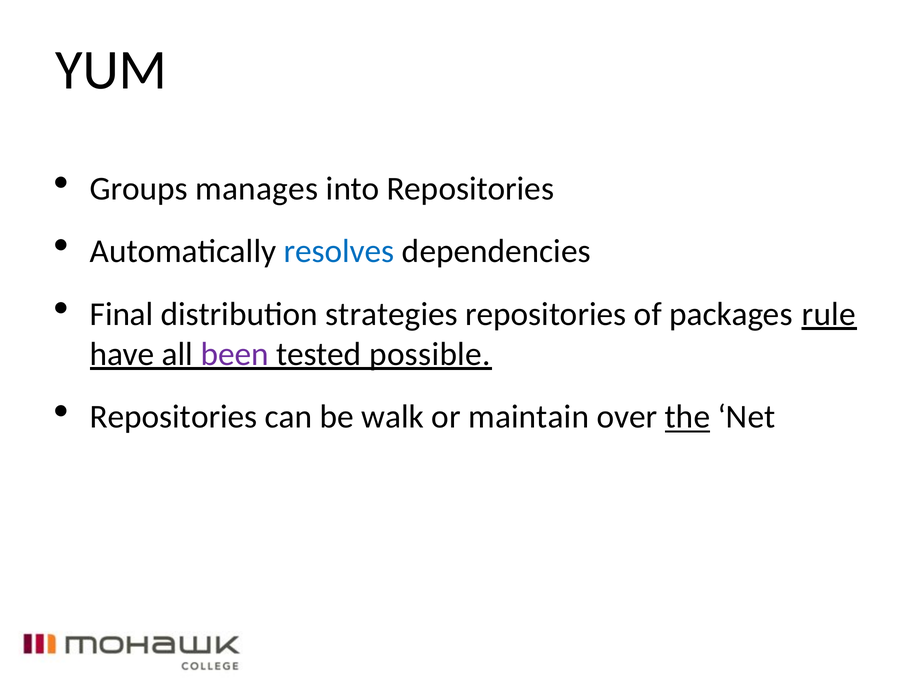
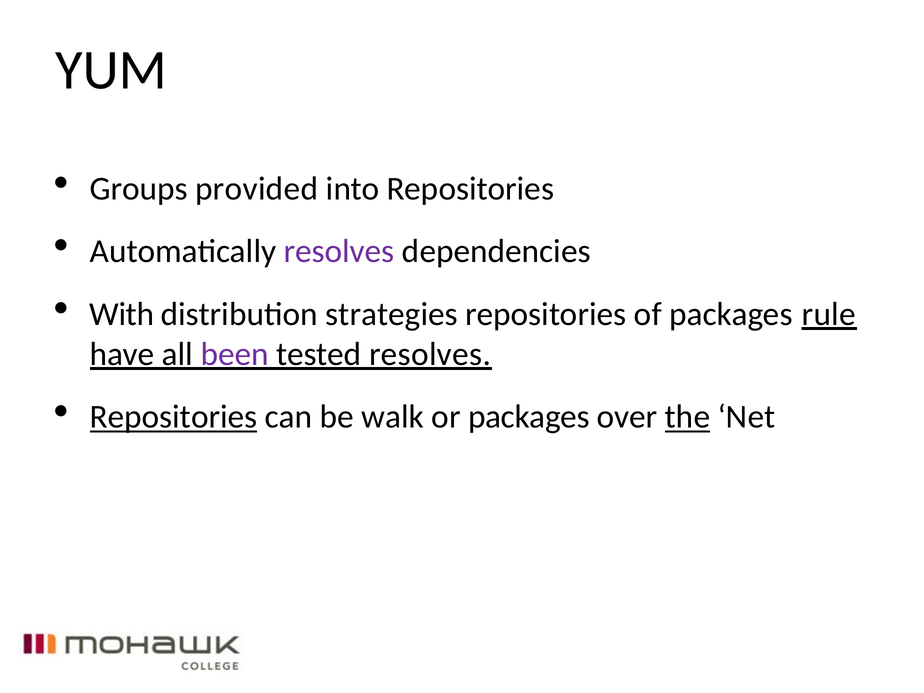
manages: manages -> provided
resolves at (339, 251) colour: blue -> purple
Final: Final -> With
tested possible: possible -> resolves
Repositories at (174, 417) underline: none -> present
or maintain: maintain -> packages
